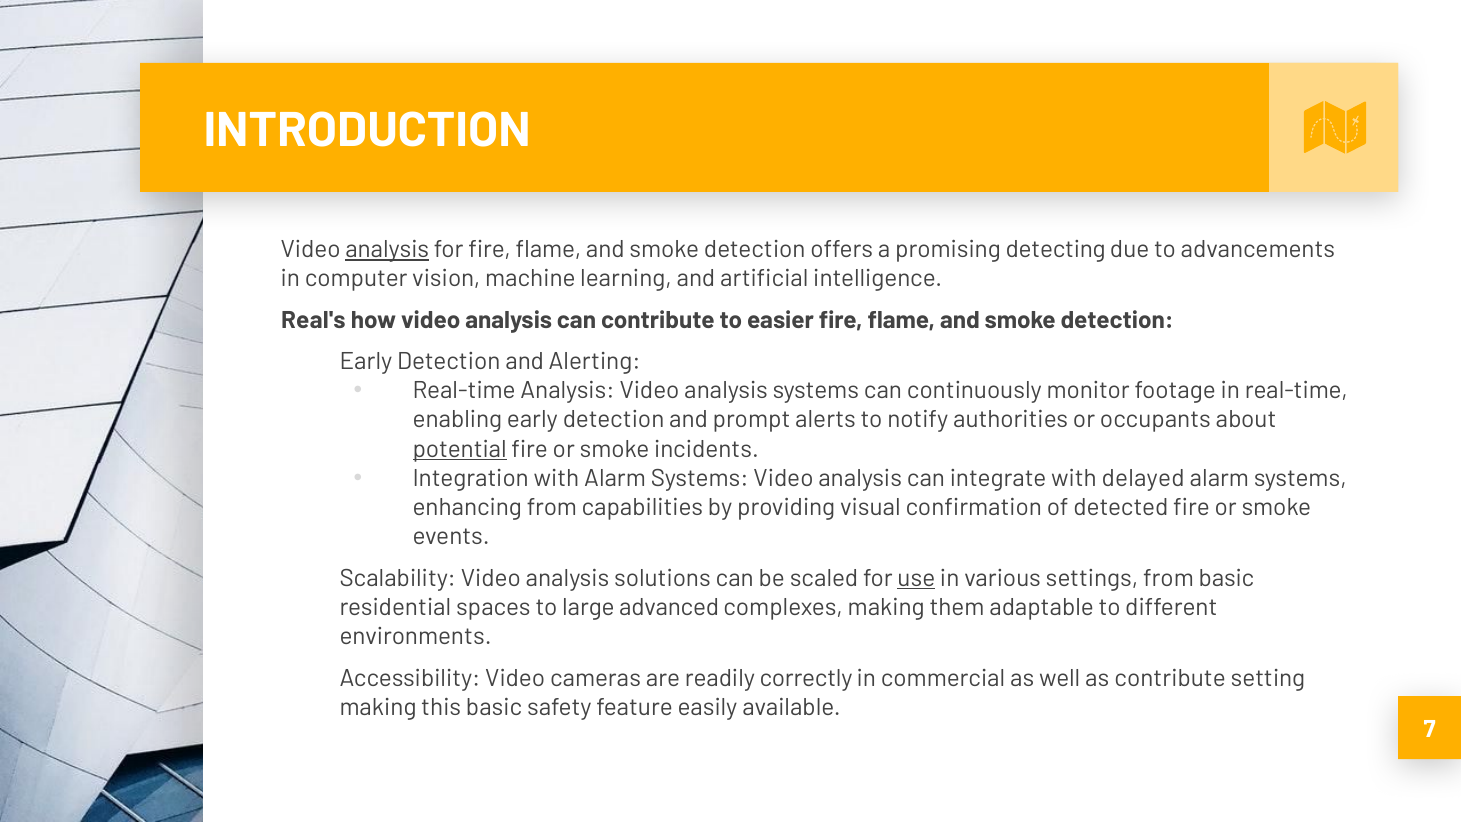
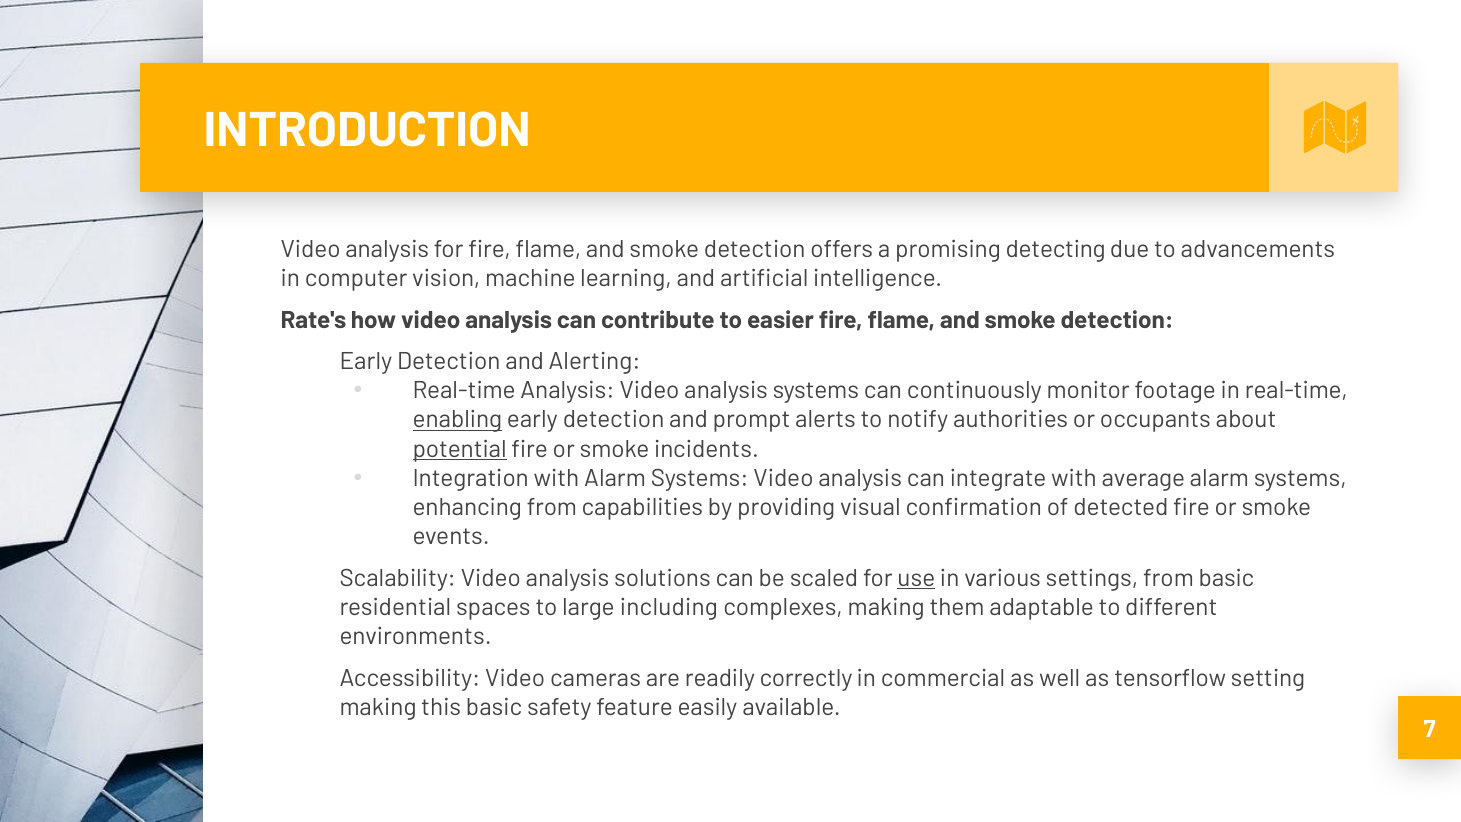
analysis at (387, 249) underline: present -> none
Real's: Real's -> Rate's
enabling underline: none -> present
delayed: delayed -> average
advanced: advanced -> including
as contribute: contribute -> tensorflow
